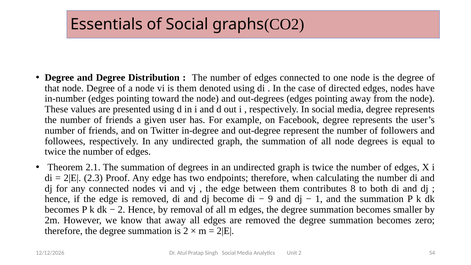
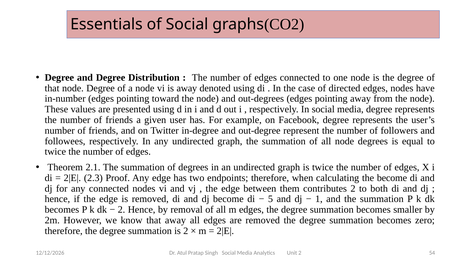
is them: them -> away
calculating the number: number -> become
contributes 8: 8 -> 2
9: 9 -> 5
